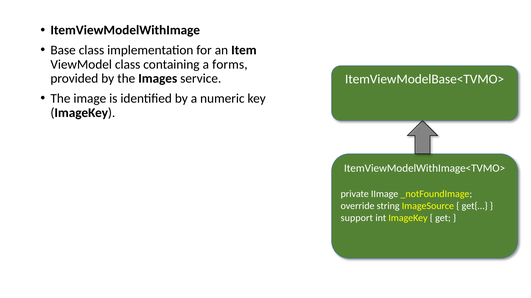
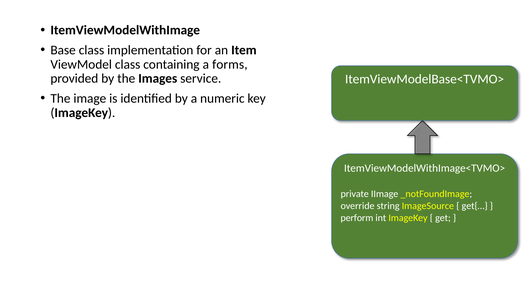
support: support -> perform
